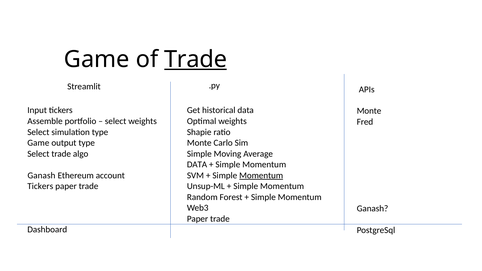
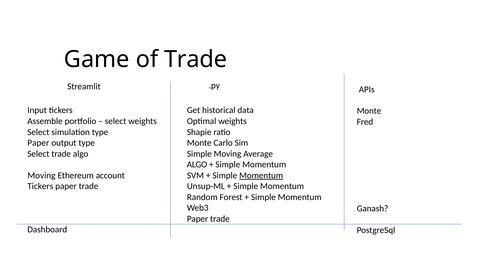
Trade at (196, 59) underline: present -> none
Game at (38, 143): Game -> Paper
DATA at (197, 165): DATA -> ALGO
Ganash at (41, 175): Ganash -> Moving
